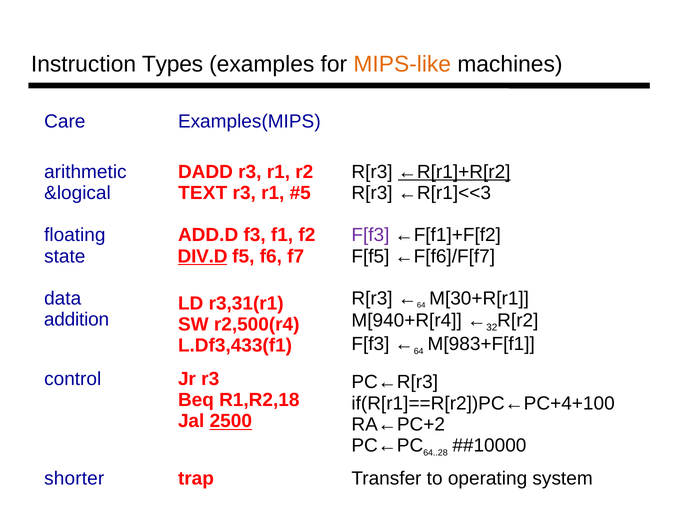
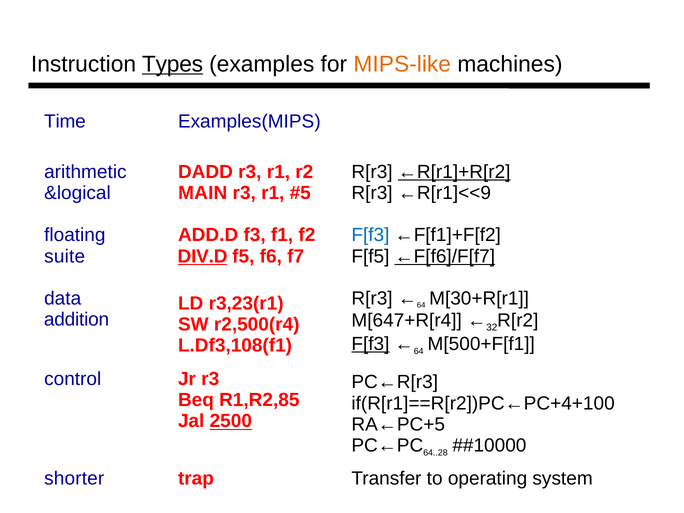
Types underline: none -> present
Care: Care -> Time
TEXT: TEXT -> MAIN
←R[r1]<<3: ←R[r1]<<3 -> ←R[r1]<<9
F[f3 at (370, 235) colour: purple -> blue
state: state -> suite
←F[f6]/F[f7 underline: none -> present
r3,31(r1: r3,31(r1 -> r3,23(r1
M[940+R[r4: M[940+R[r4 -> M[647+R[r4
F[f3 at (370, 344) underline: none -> present
M[983+F[f1: M[983+F[f1 -> M[500+F[f1
L.Df3,433(f1: L.Df3,433(f1 -> L.Df3,108(f1
R1,R2,18: R1,R2,18 -> R1,R2,85
RA←PC+2: RA←PC+2 -> RA←PC+5
